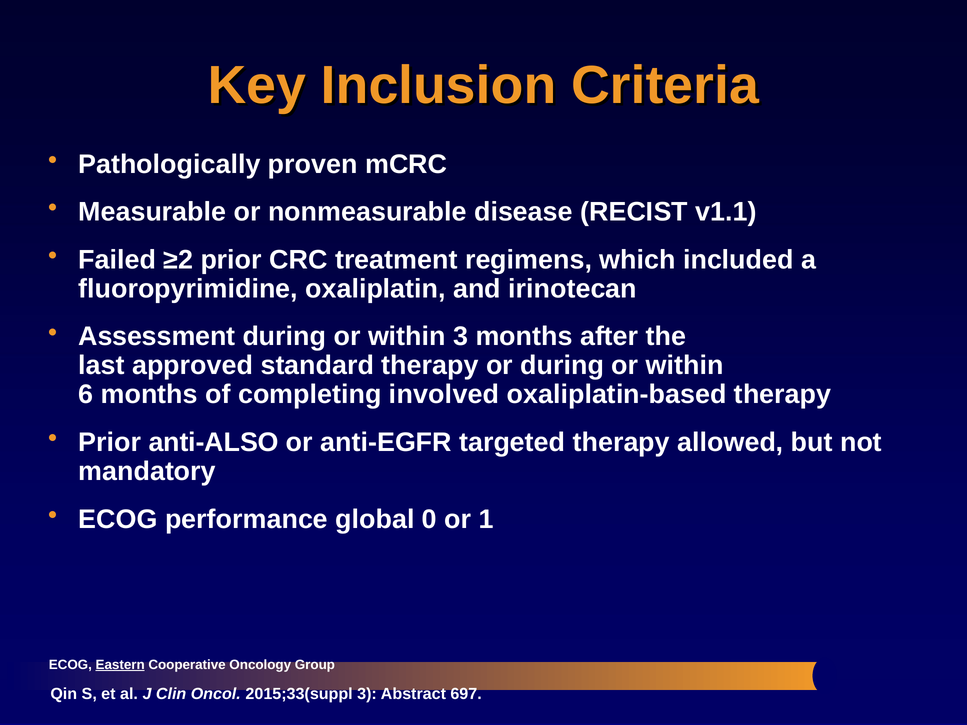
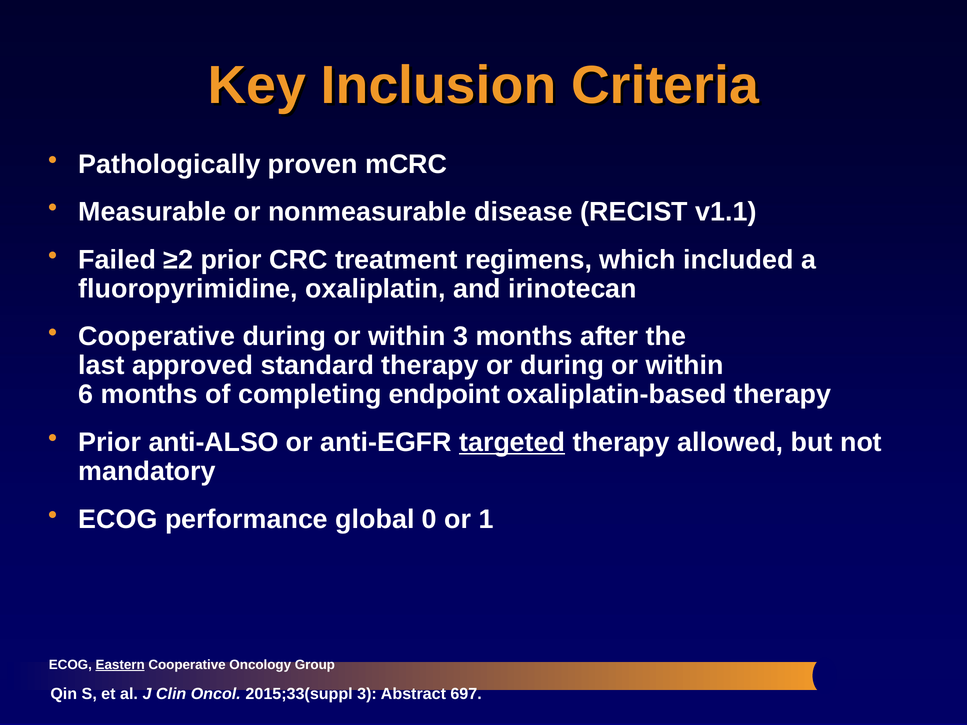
Assessment at (157, 337): Assessment -> Cooperative
involved: involved -> endpoint
targeted underline: none -> present
